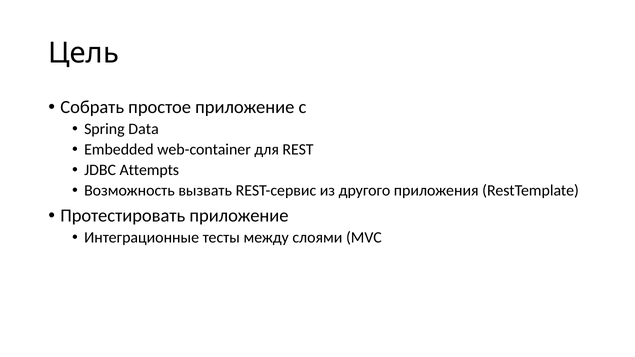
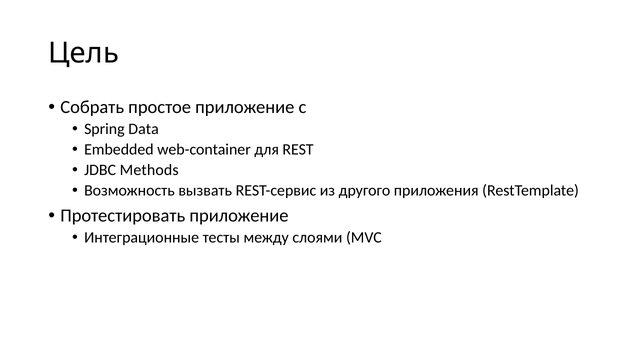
Attempts: Attempts -> Methods
